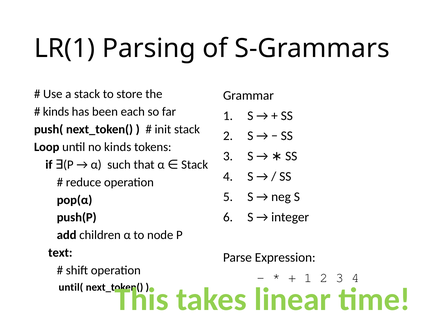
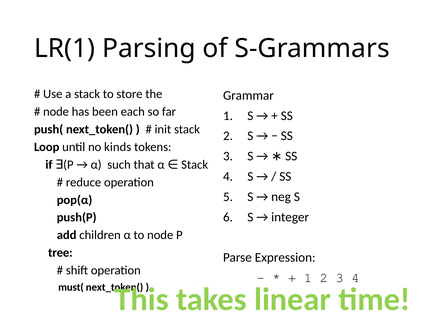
kinds at (56, 112): kinds -> node
text: text -> tree
until(: until( -> must(
